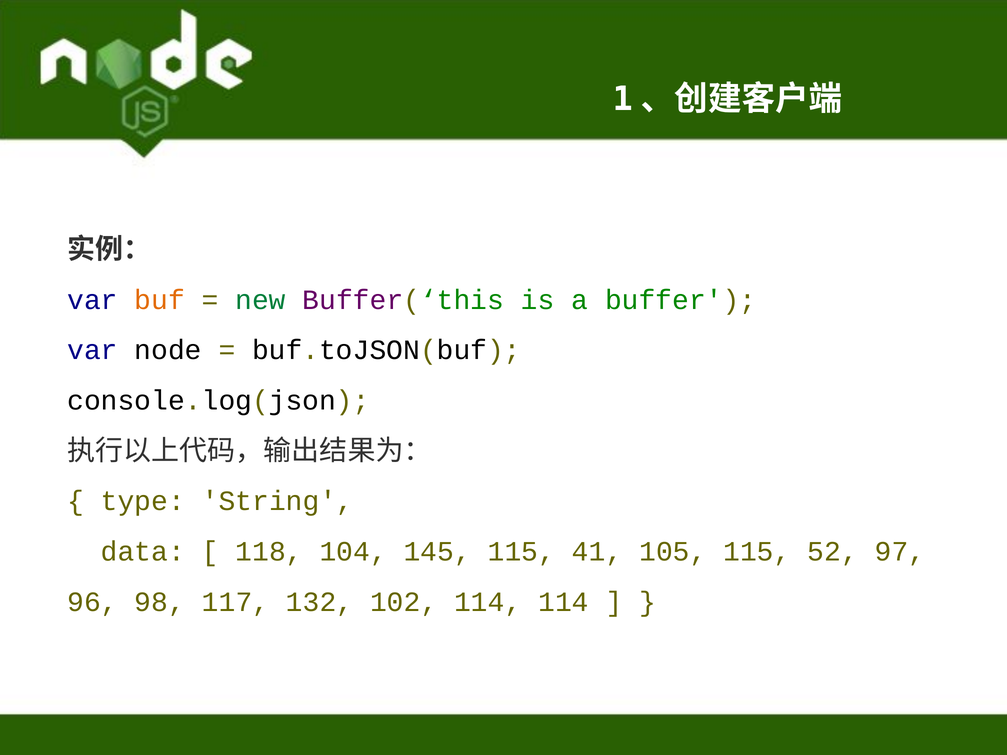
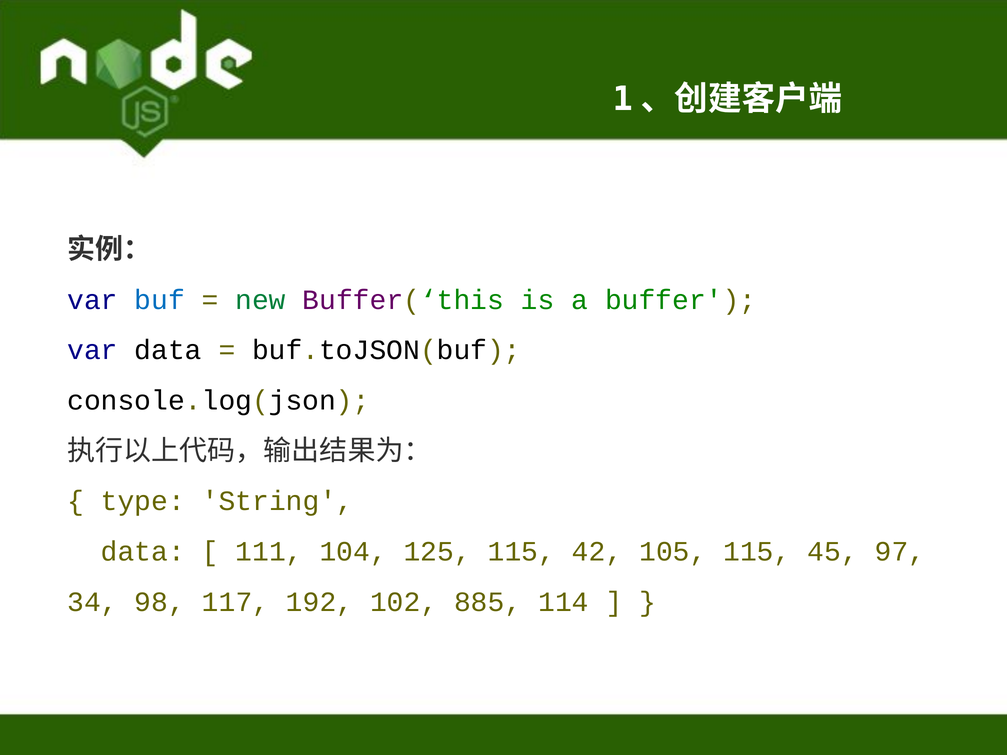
buf colour: orange -> blue
var node: node -> data
118: 118 -> 111
145: 145 -> 125
41: 41 -> 42
52: 52 -> 45
96: 96 -> 34
132: 132 -> 192
102 114: 114 -> 885
